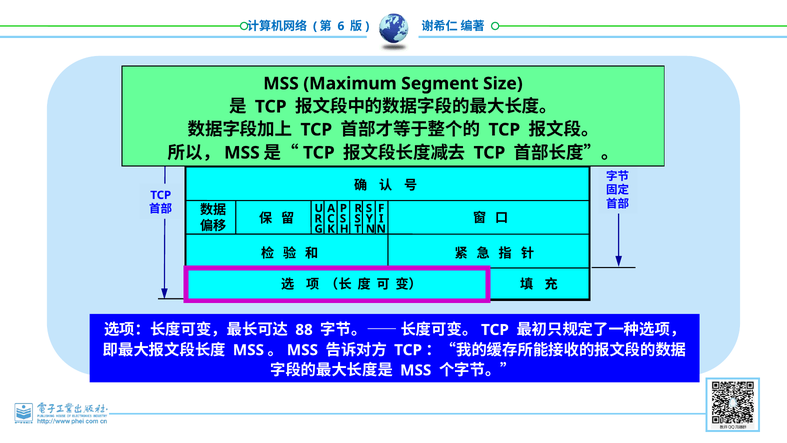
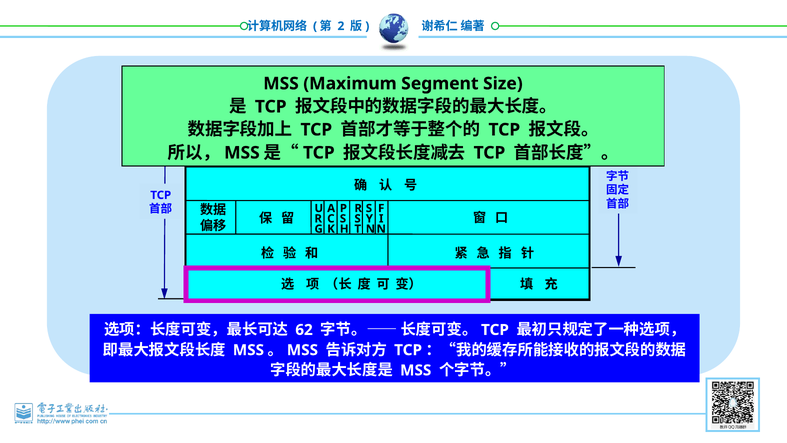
6: 6 -> 2
88: 88 -> 62
